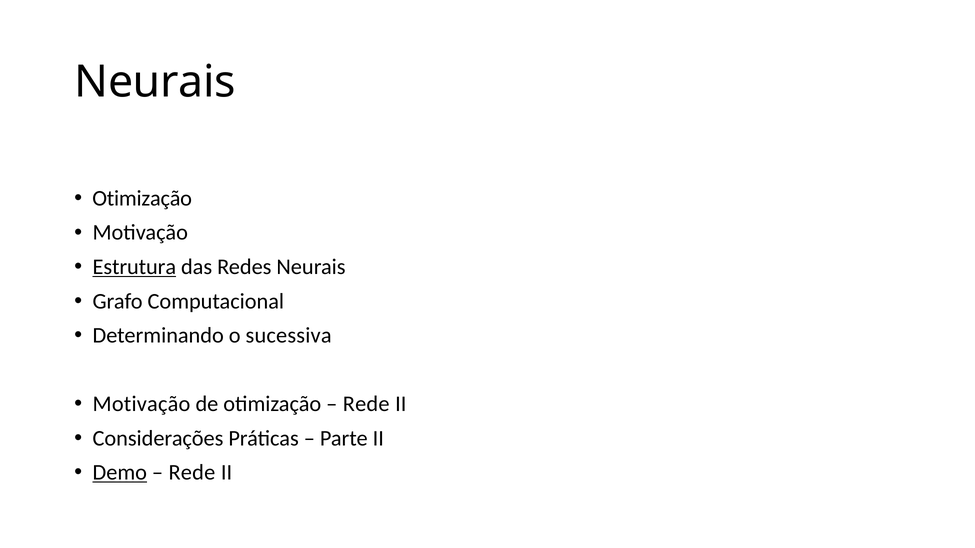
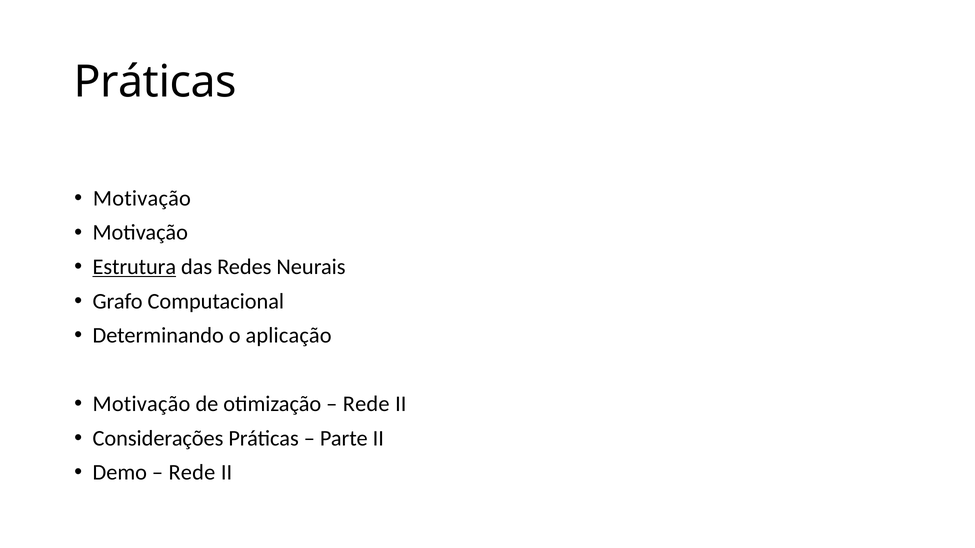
Neurais at (155, 82): Neurais -> Práticas
Otimização at (142, 199): Otimização -> Motivação
sucessiva: sucessiva -> aplicação
Demo underline: present -> none
